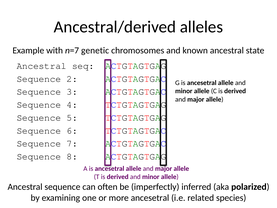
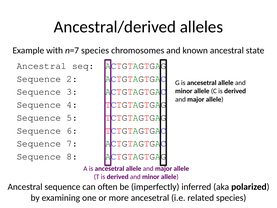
n=7 genetic: genetic -> species
